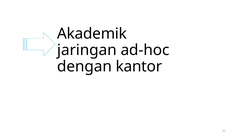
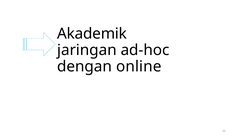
kantor: kantor -> online
